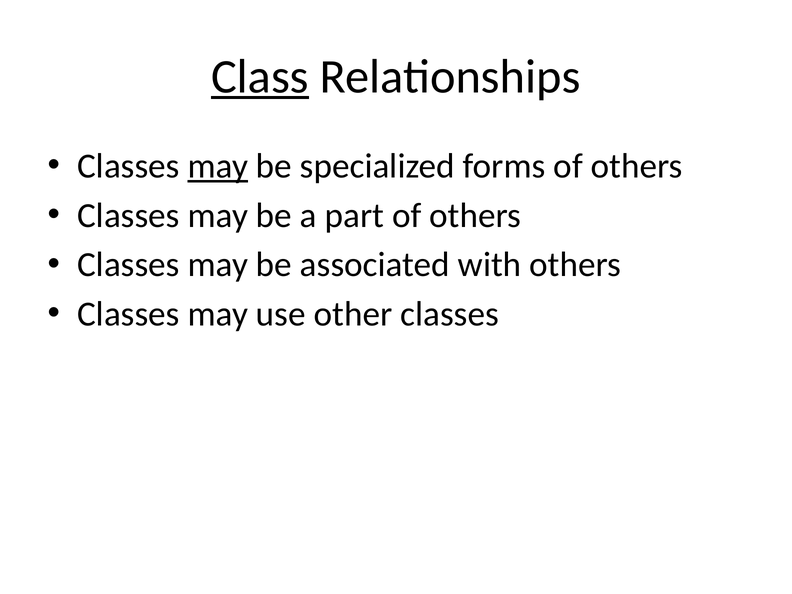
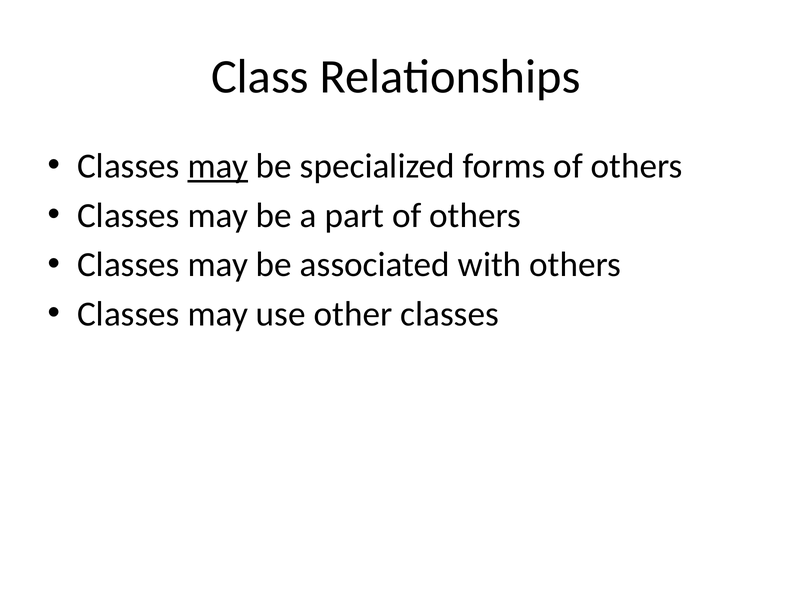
Class underline: present -> none
